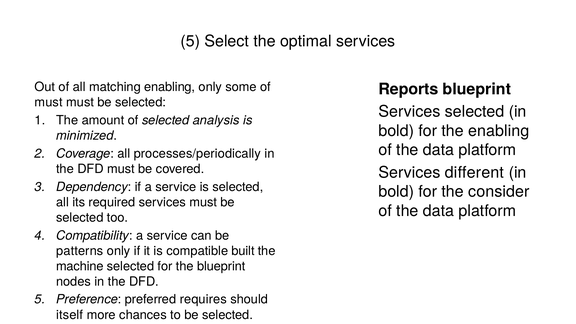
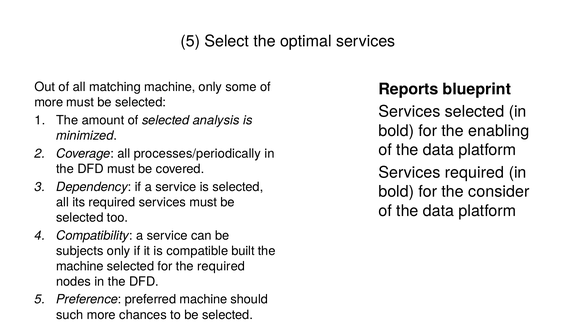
matching enabling: enabling -> machine
must at (49, 102): must -> more
Services different: different -> required
patterns: patterns -> subjects
the blueprint: blueprint -> required
preferred requires: requires -> machine
itself: itself -> such
